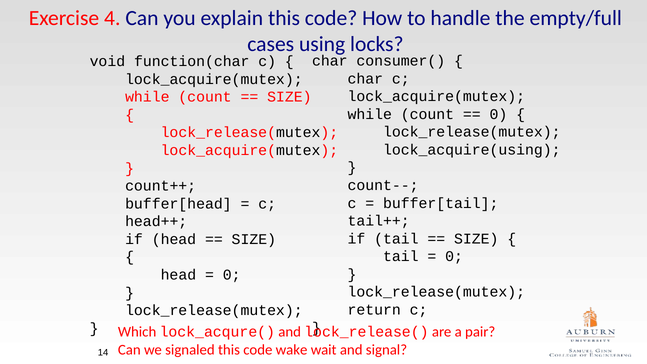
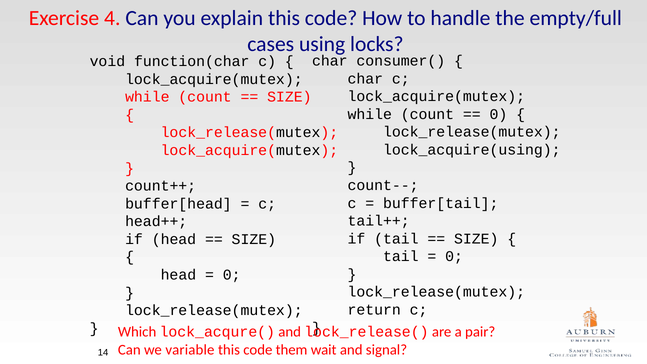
signaled: signaled -> variable
wake: wake -> them
